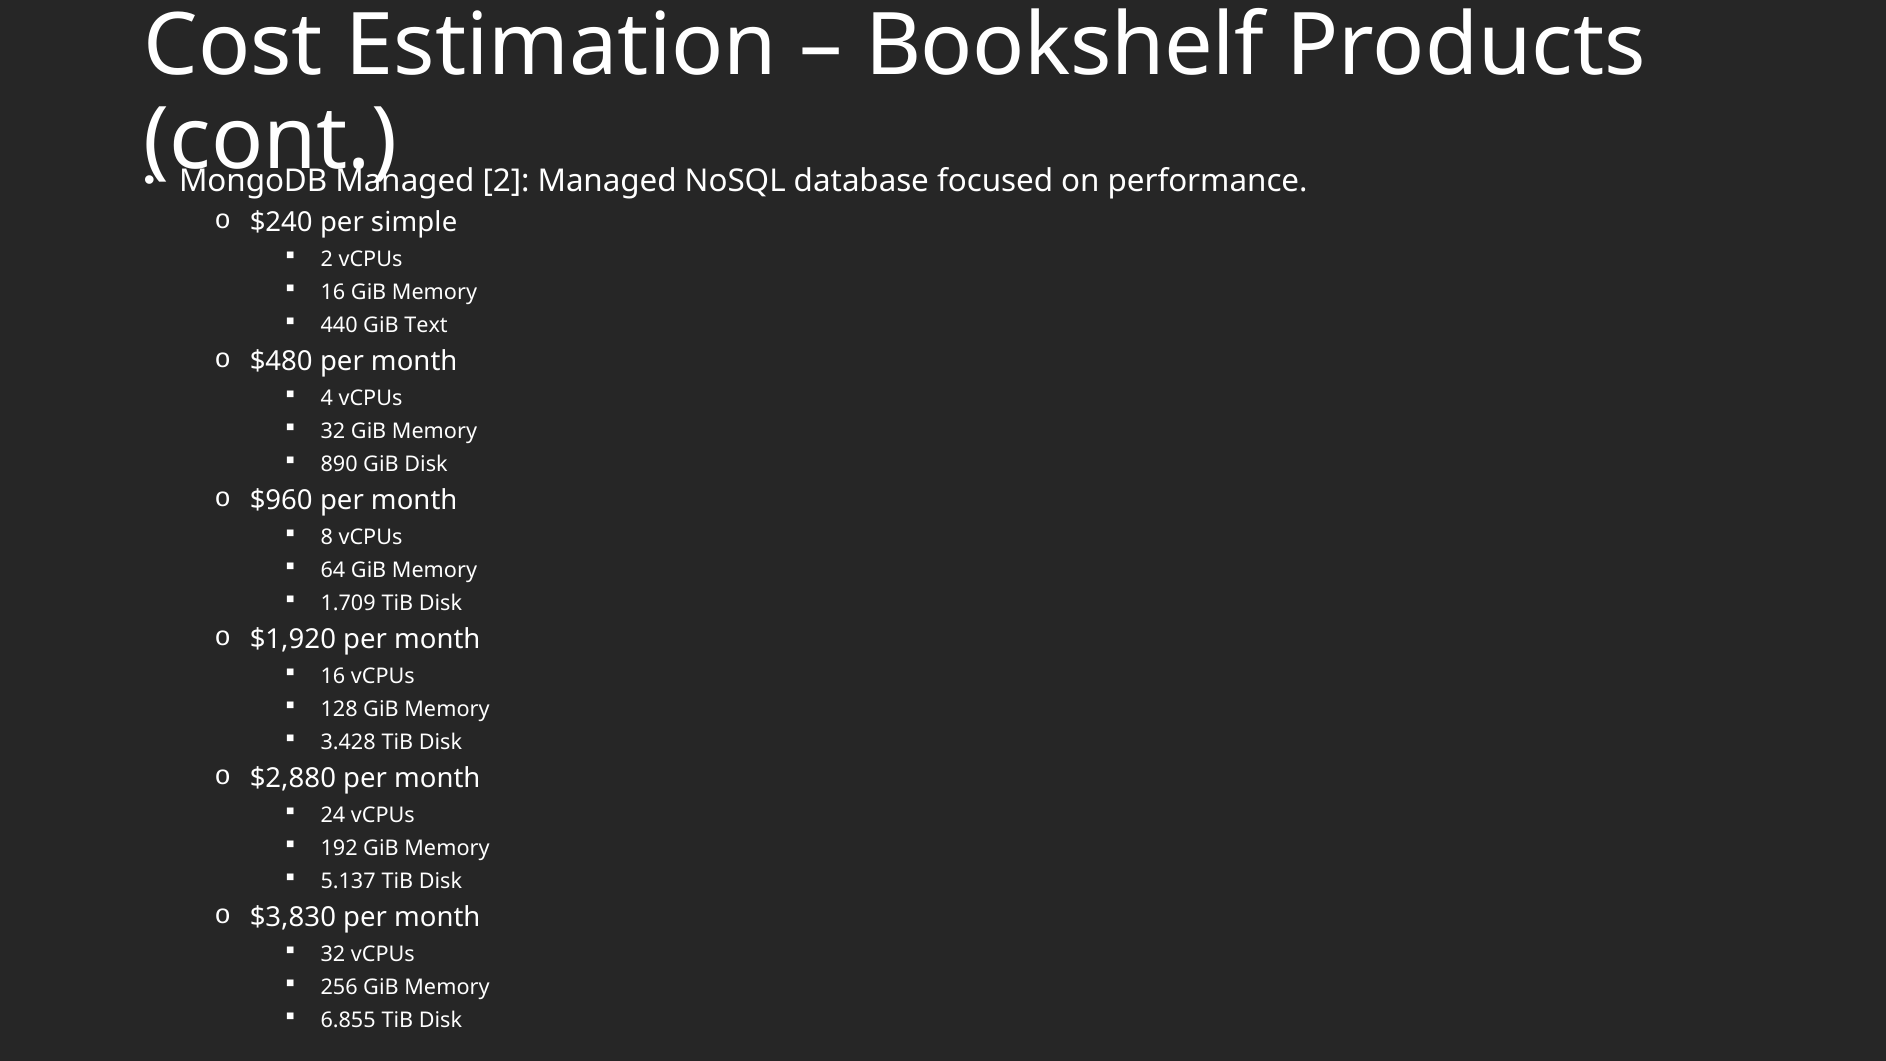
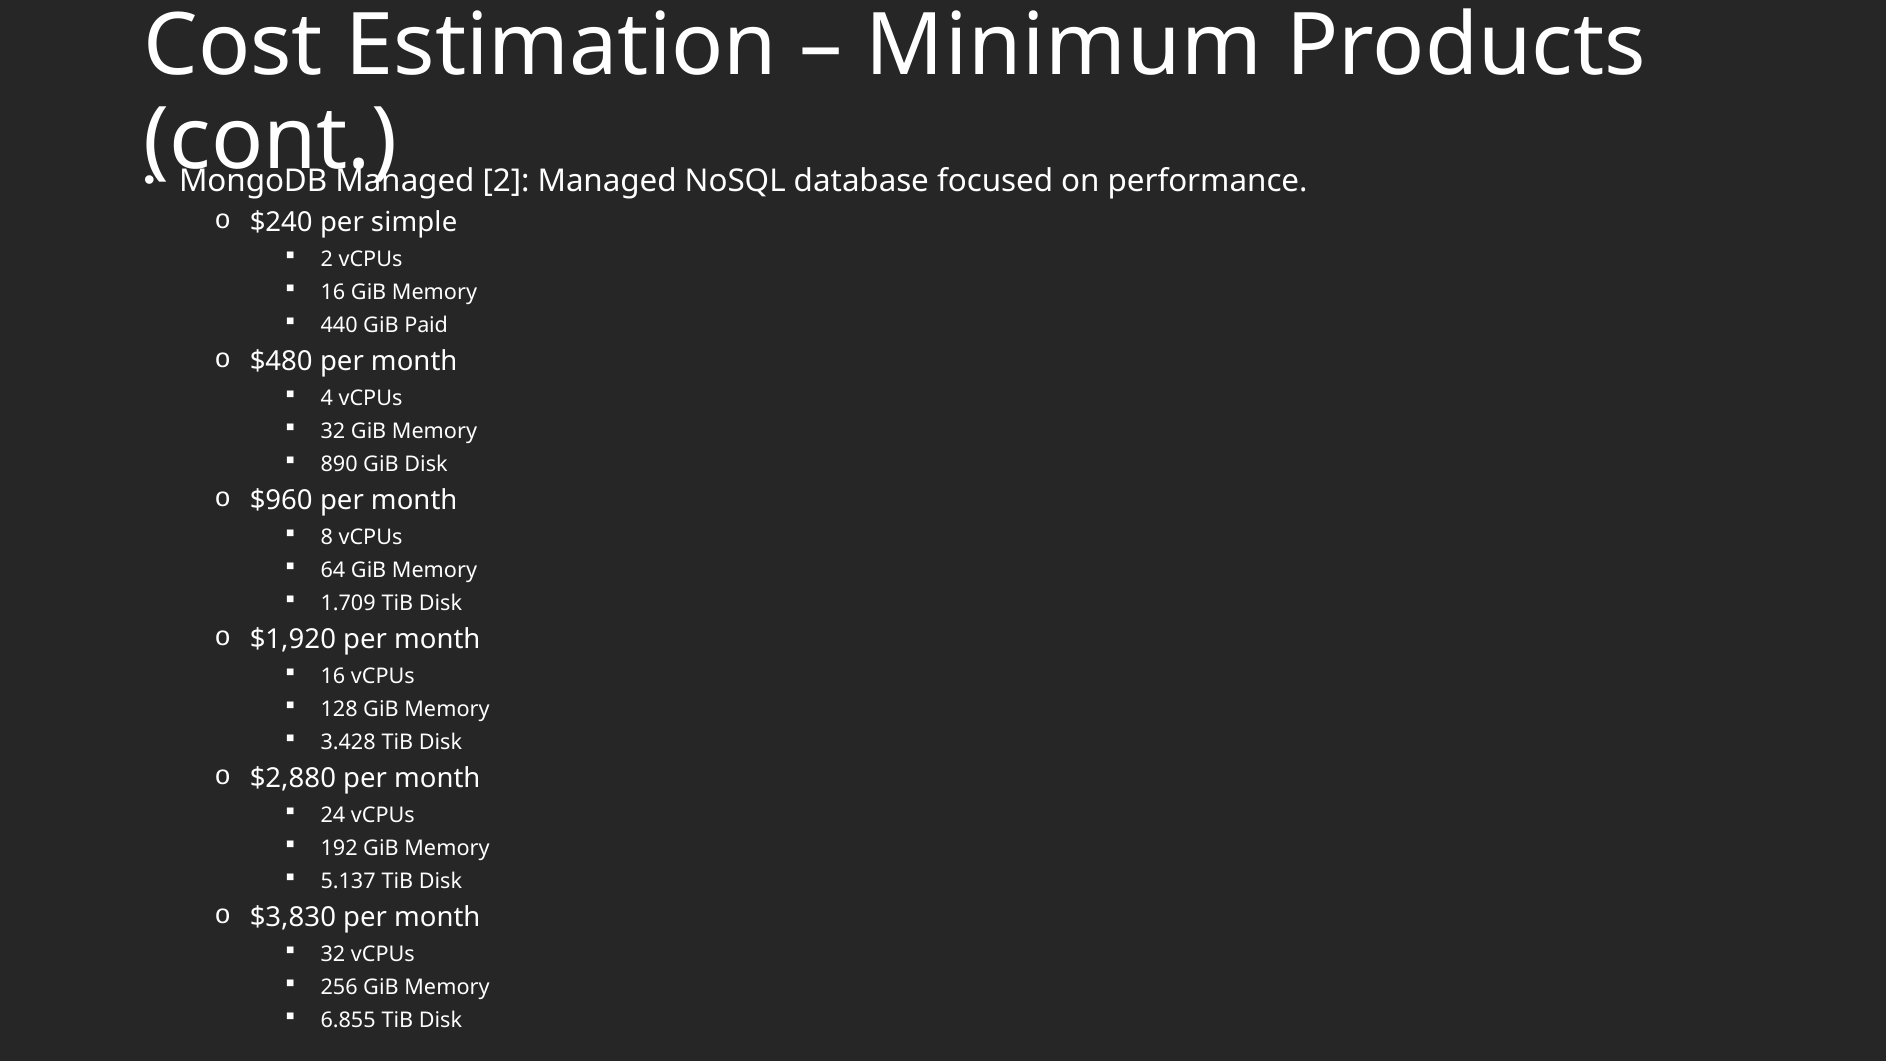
Bookshelf: Bookshelf -> Minimum
Text: Text -> Paid
